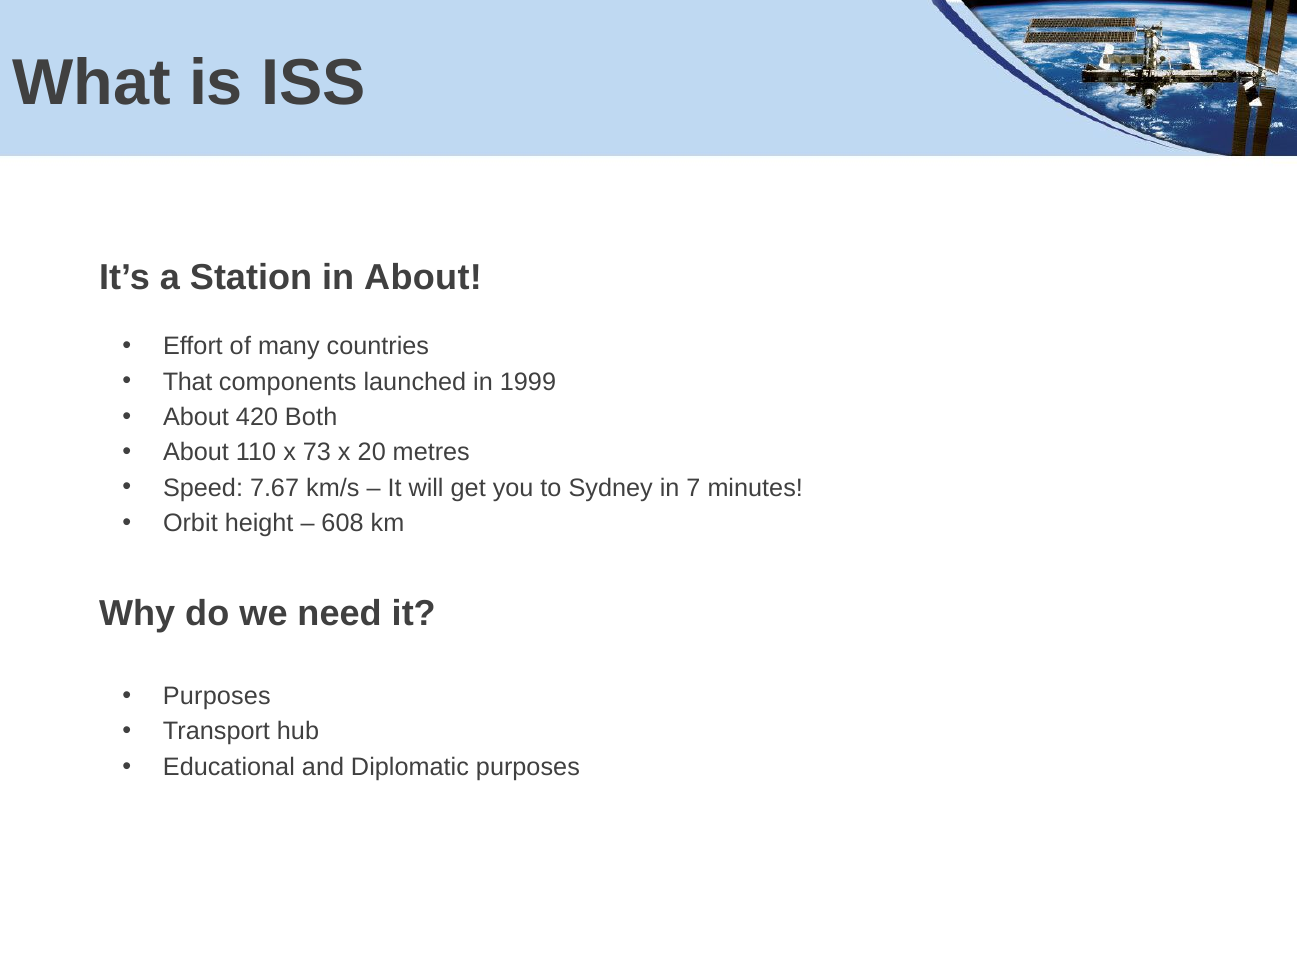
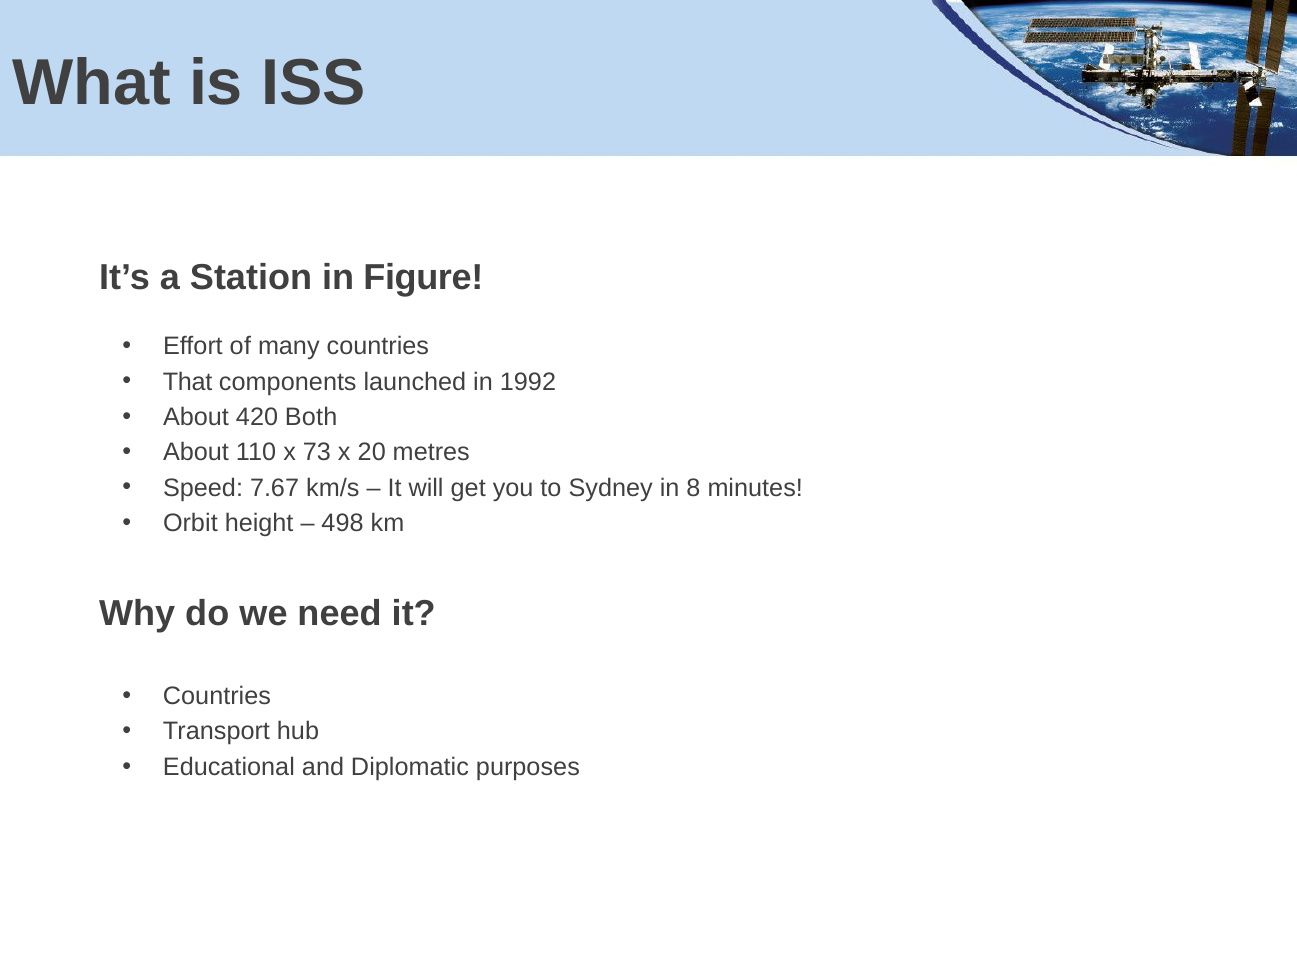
in About: About -> Figure
1999: 1999 -> 1992
7: 7 -> 8
608: 608 -> 498
Purposes at (217, 696): Purposes -> Countries
